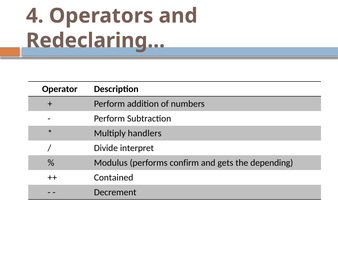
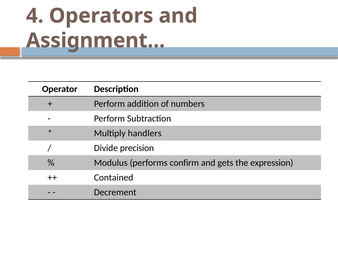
Redeclaring…: Redeclaring… -> Assignment…
interpret: interpret -> precision
depending: depending -> expression
